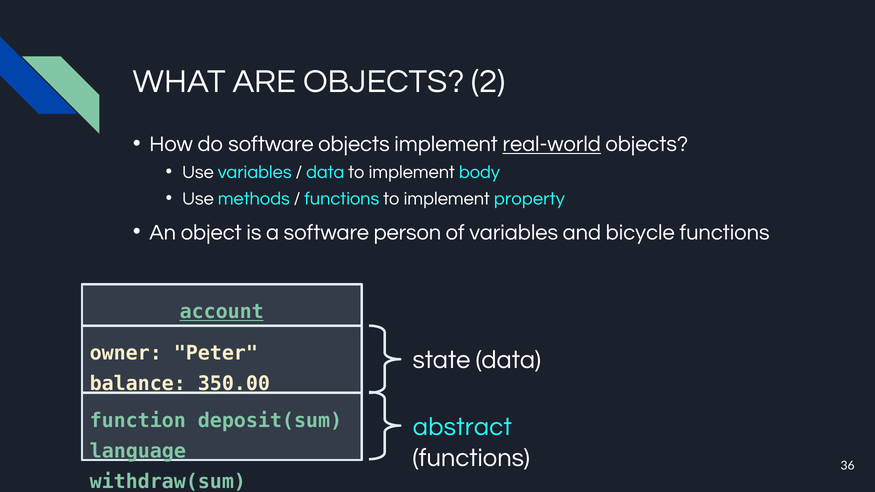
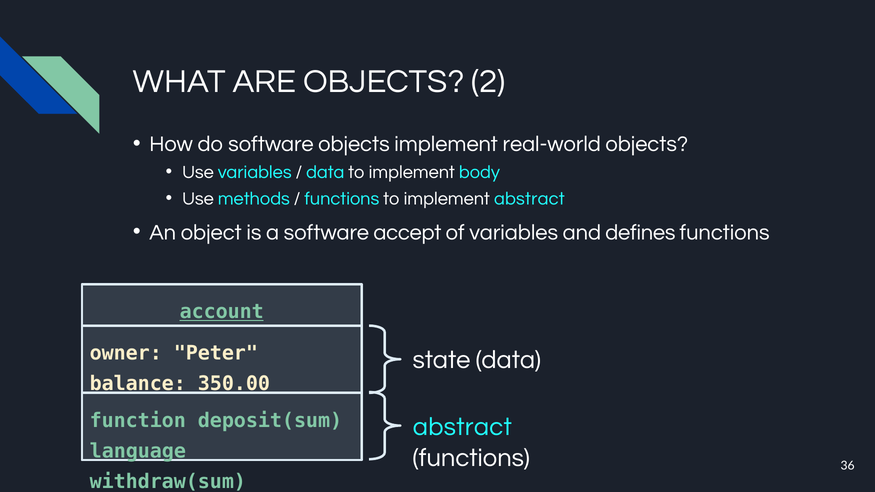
real-world underline: present -> none
implement property: property -> abstract
person: person -> accept
bicycle: bicycle -> defines
